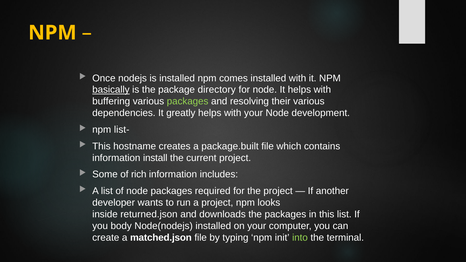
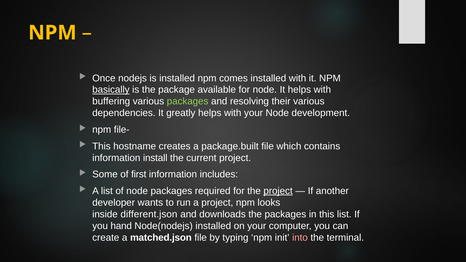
directory: directory -> available
list-: list- -> file-
rich: rich -> first
project at (278, 191) underline: none -> present
returned.json: returned.json -> different.json
body: body -> hand
into colour: light green -> pink
